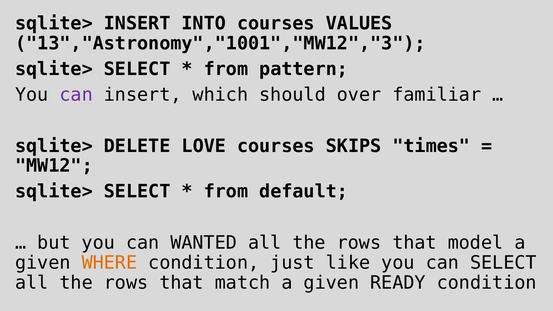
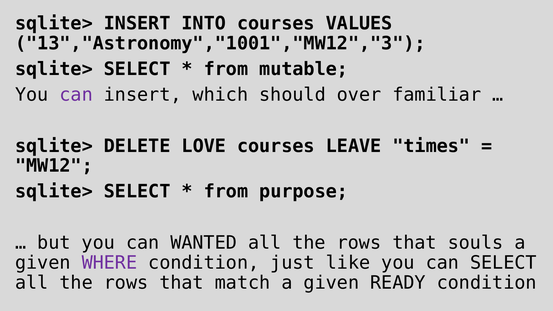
pattern: pattern -> mutable
SKIPS: SKIPS -> LEAVE
default: default -> purpose
model: model -> souls
WHERE colour: orange -> purple
